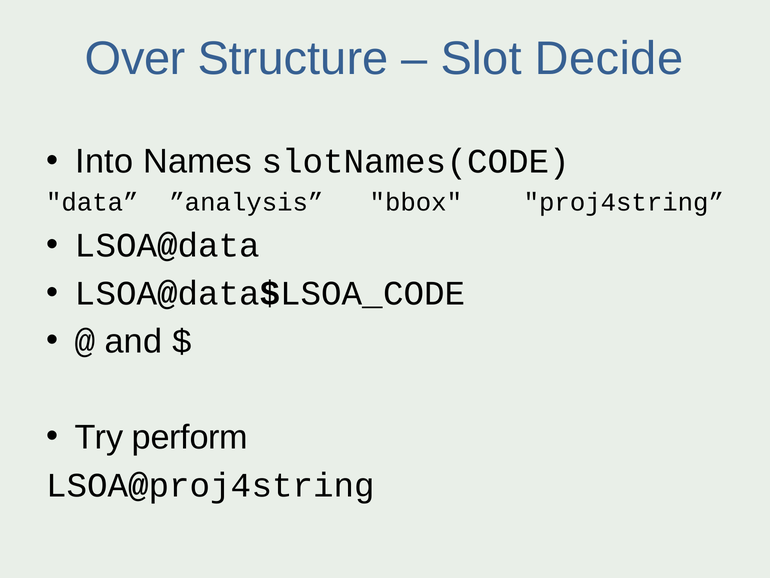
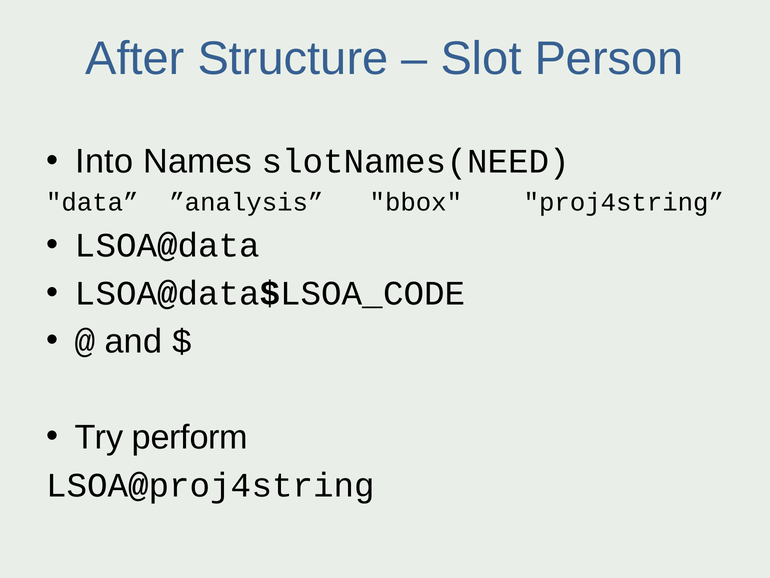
Over: Over -> After
Decide: Decide -> Person
slotNames(CODE: slotNames(CODE -> slotNames(NEED
